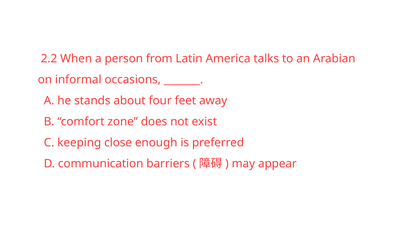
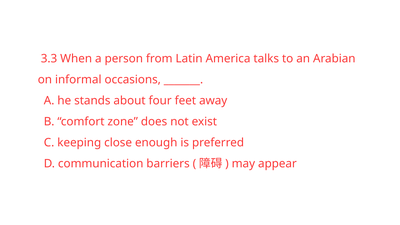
2.2: 2.2 -> 3.3
